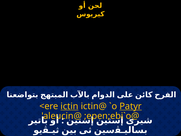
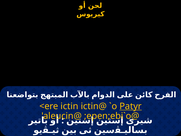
ictin underline: present -> none
